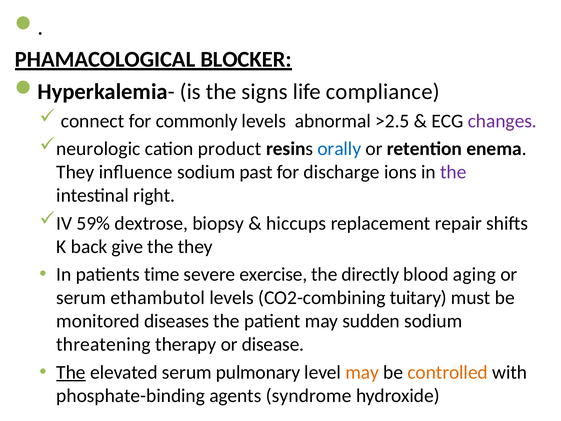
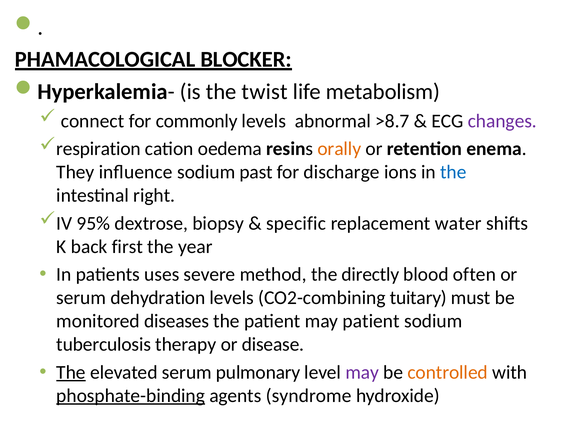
signs: signs -> twist
compliance: compliance -> metabolism
>2.5: >2.5 -> >8.7
neurologic: neurologic -> respiration
product: product -> oedema
orally colour: blue -> orange
the at (453, 172) colour: purple -> blue
59%: 59% -> 95%
hiccups: hiccups -> specific
repair: repair -> water
give: give -> first
the they: they -> year
time: time -> uses
exercise: exercise -> method
aging: aging -> often
ethambutol: ethambutol -> dehydration
may sudden: sudden -> patient
threatening: threatening -> tuberculosis
may at (362, 372) colour: orange -> purple
phosphate-binding underline: none -> present
